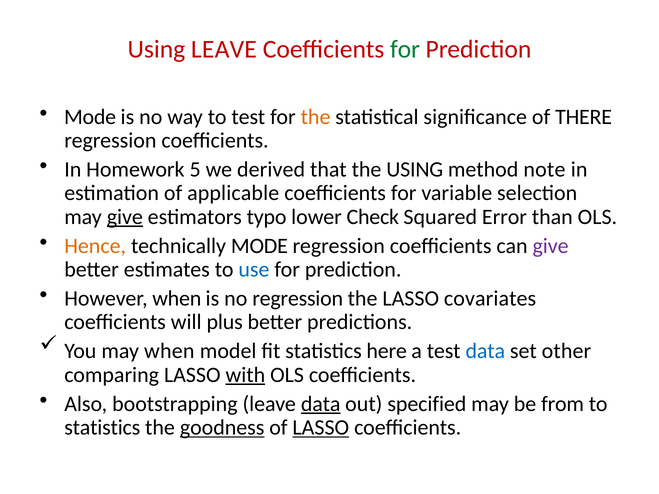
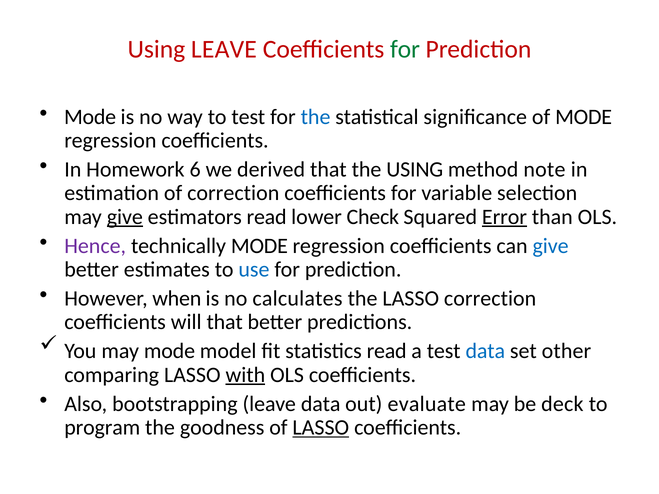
the at (316, 117) colour: orange -> blue
of THERE: THERE -> MODE
5: 5 -> 6
of applicable: applicable -> correction
estimators typo: typo -> read
Error underline: none -> present
Hence colour: orange -> purple
give at (551, 246) colour: purple -> blue
no regression: regression -> calculates
LASSO covariates: covariates -> correction
will plus: plus -> that
may when: when -> mode
statistics here: here -> read
data at (321, 404) underline: present -> none
specified: specified -> evaluate
from: from -> deck
statistics at (102, 428): statistics -> program
goodness underline: present -> none
